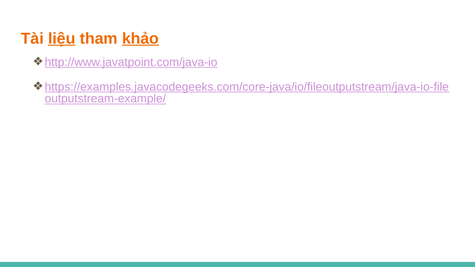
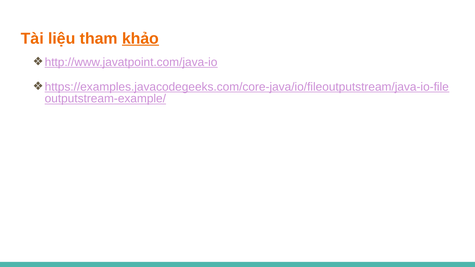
liệu underline: present -> none
